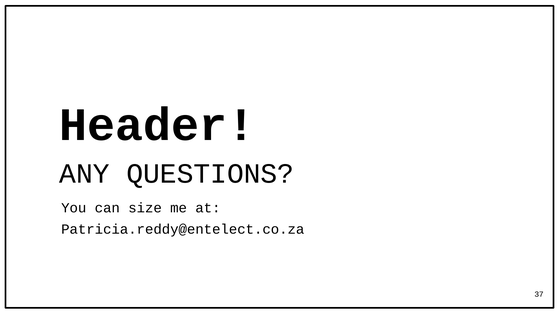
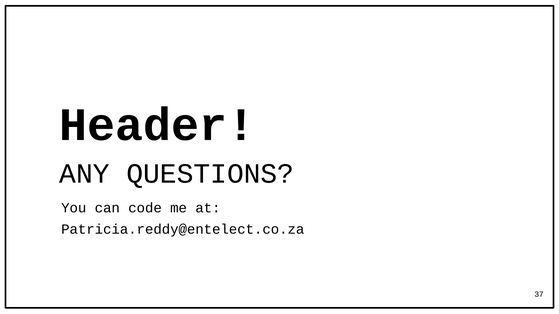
size: size -> code
